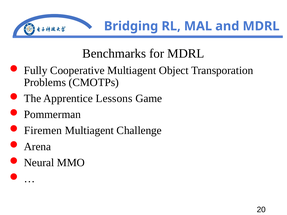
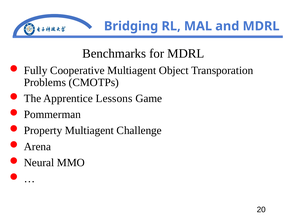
Firemen: Firemen -> Property
